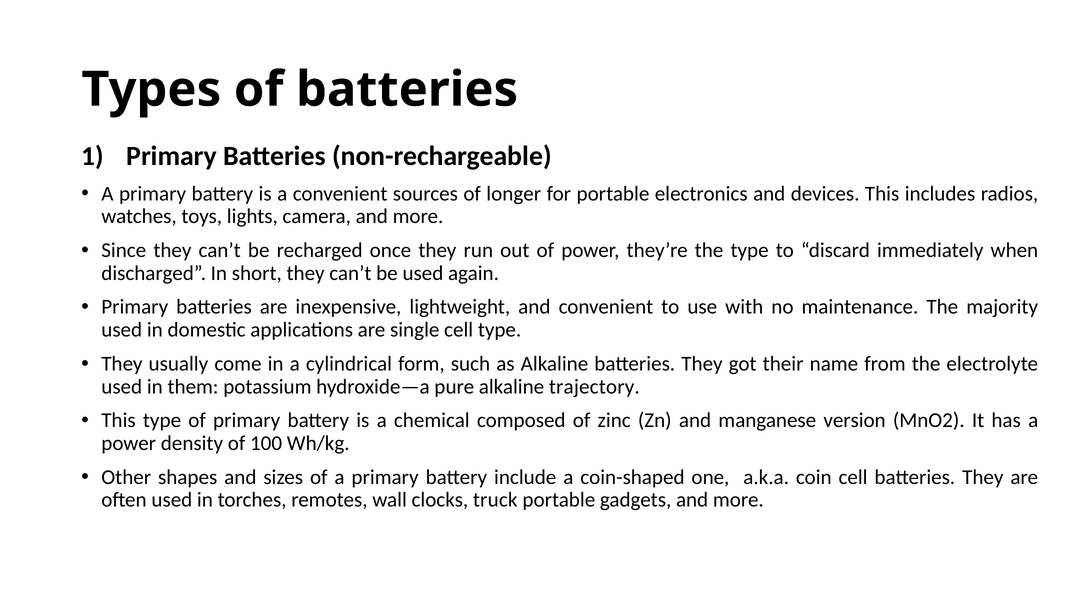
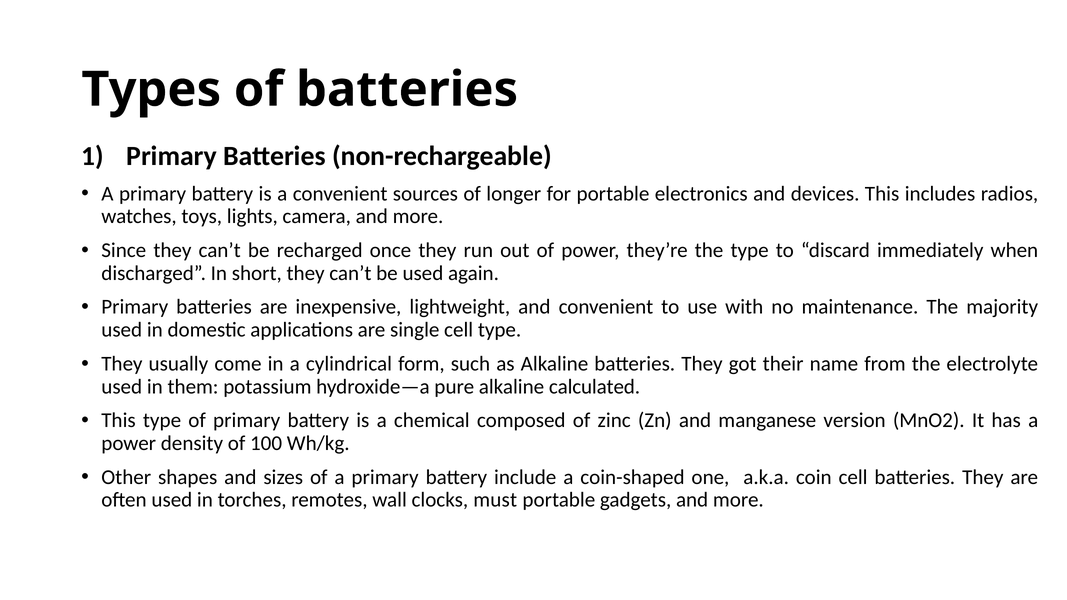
trajectory: trajectory -> calculated
truck: truck -> must
